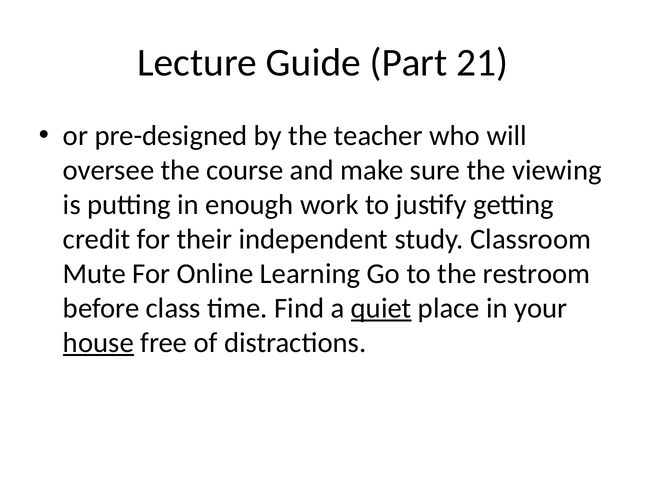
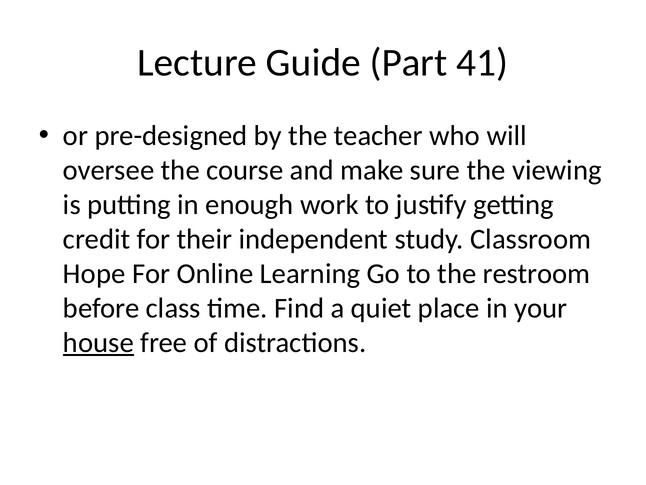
21: 21 -> 41
Mute: Mute -> Hope
quiet underline: present -> none
